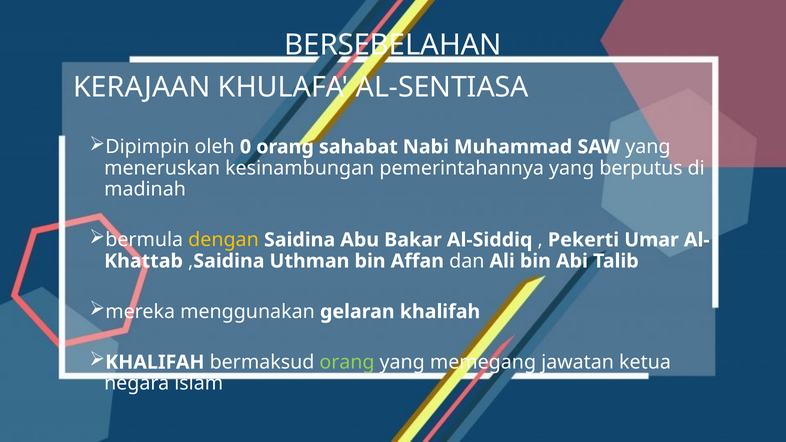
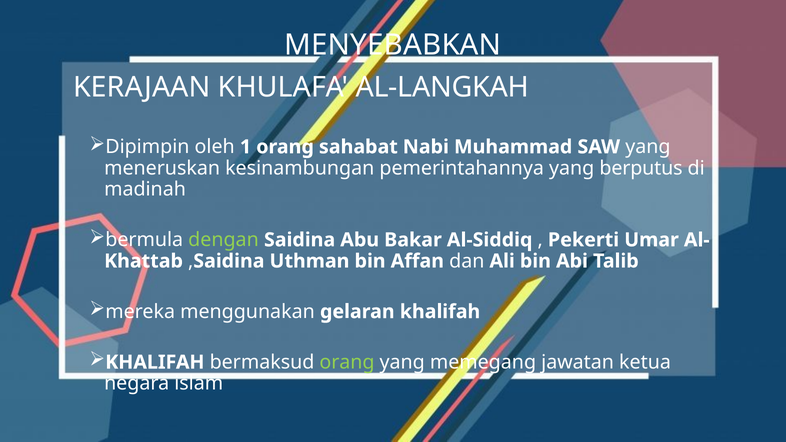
BERSEBELAHAN: BERSEBELAHAN -> MENYEBABKAN
AL-SENTIASA: AL-SENTIASA -> AL-LANGKAH
0: 0 -> 1
dengan colour: yellow -> light green
